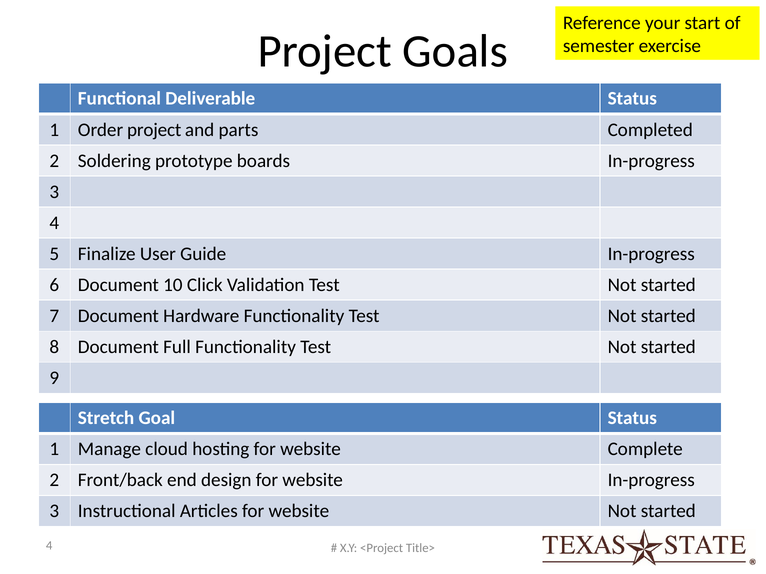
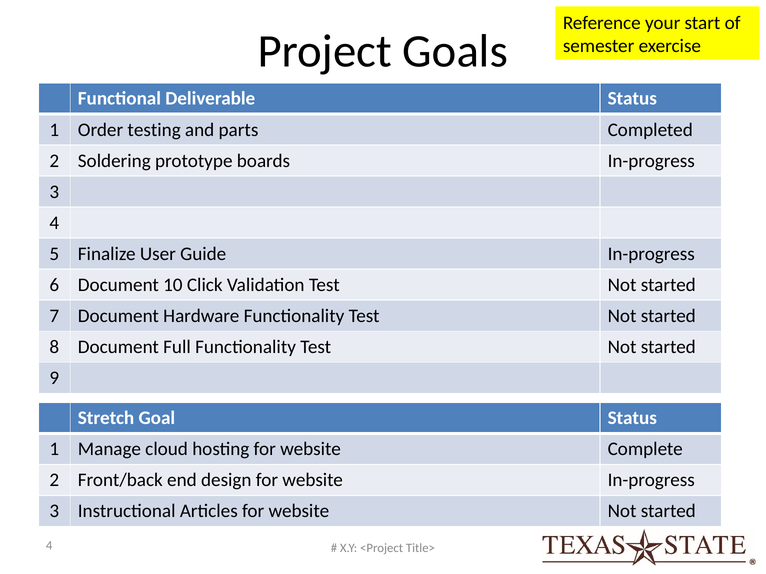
Order project: project -> testing
